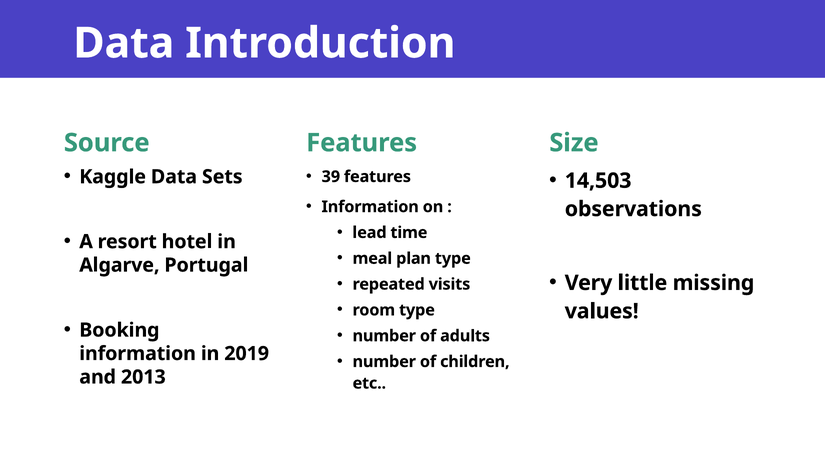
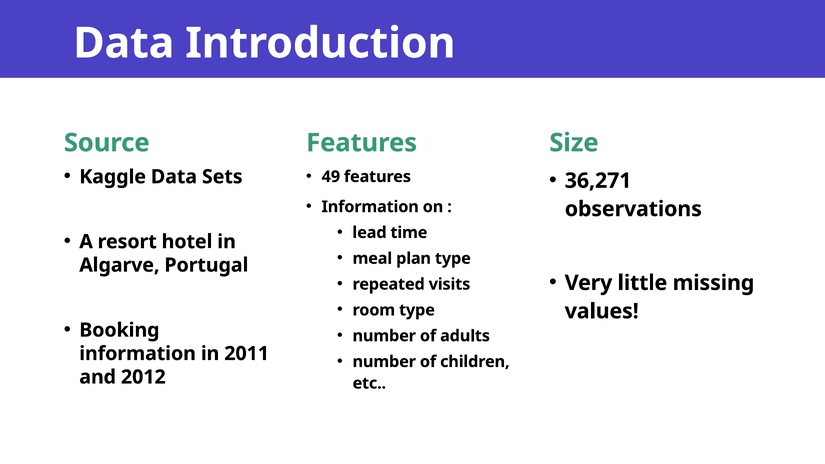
39: 39 -> 49
14,503: 14,503 -> 36,271
2019: 2019 -> 2011
2013: 2013 -> 2012
